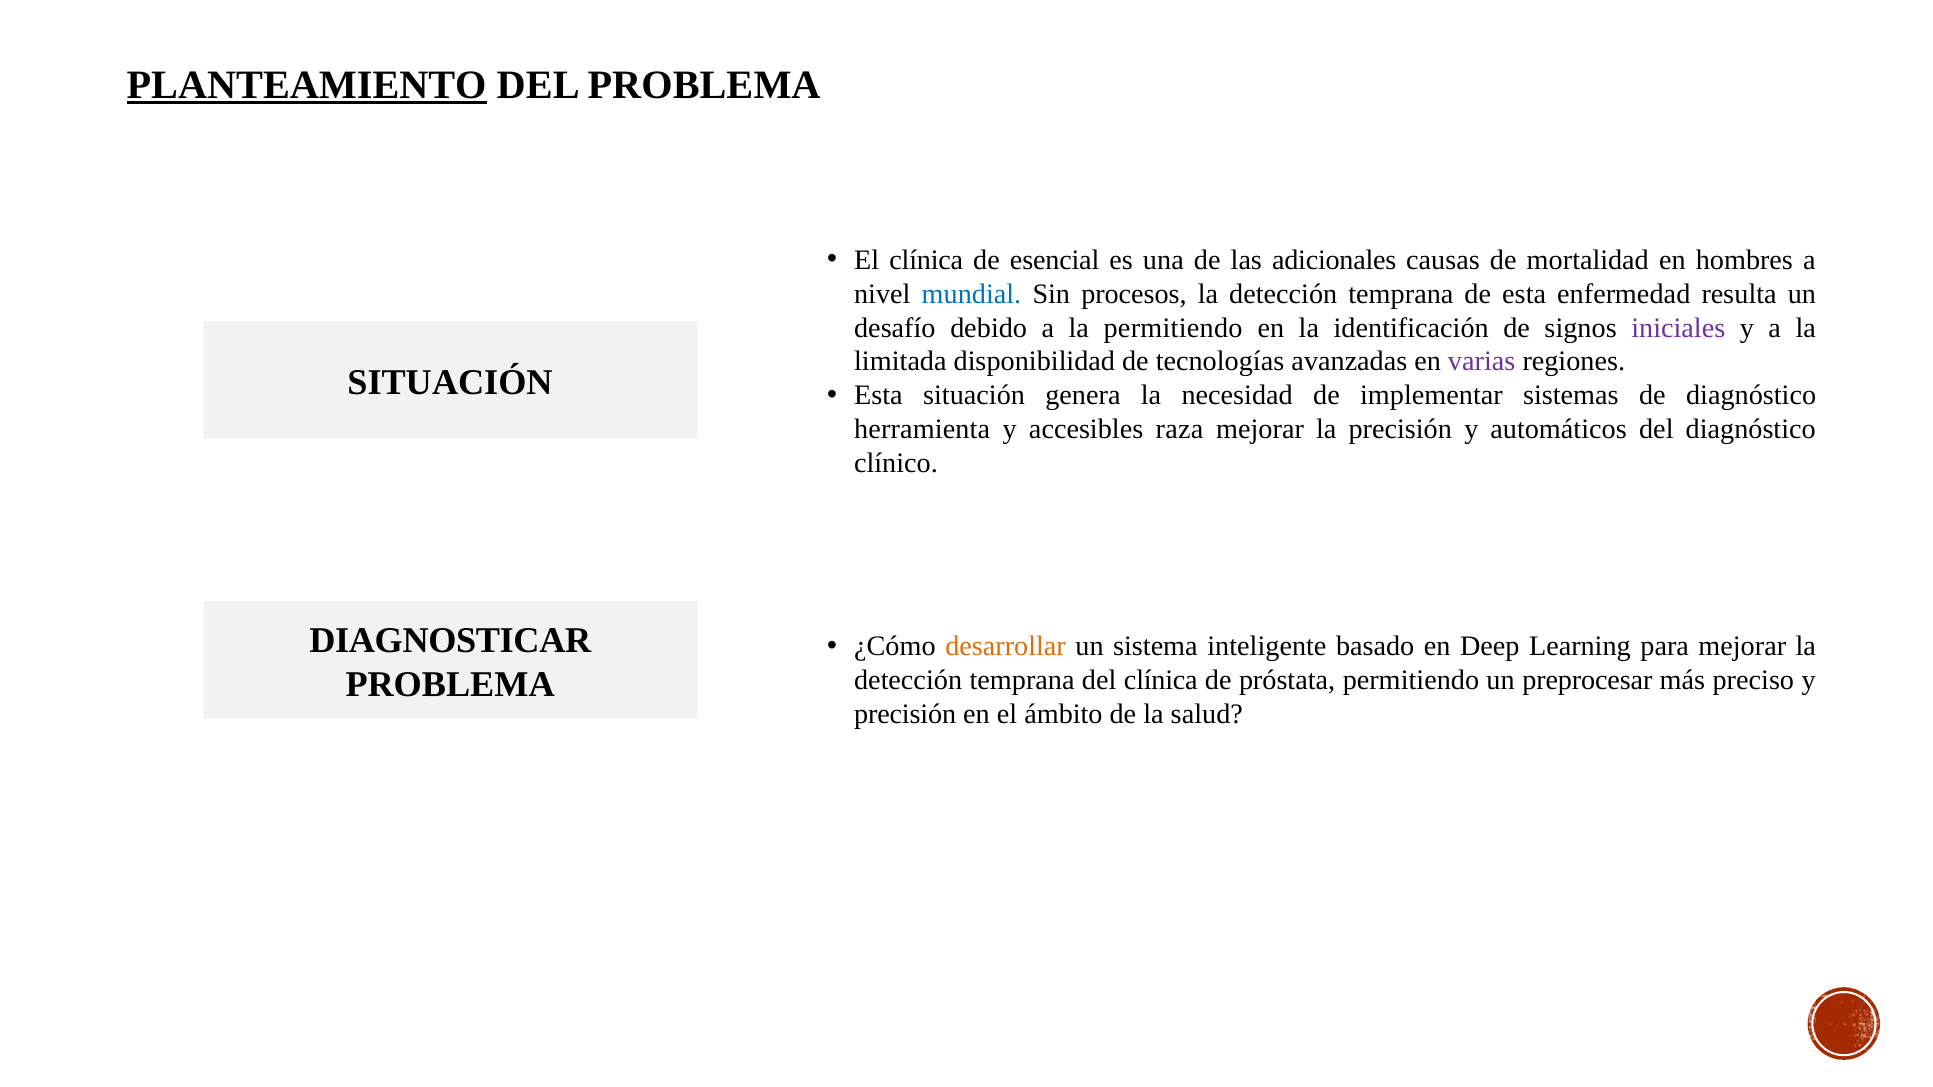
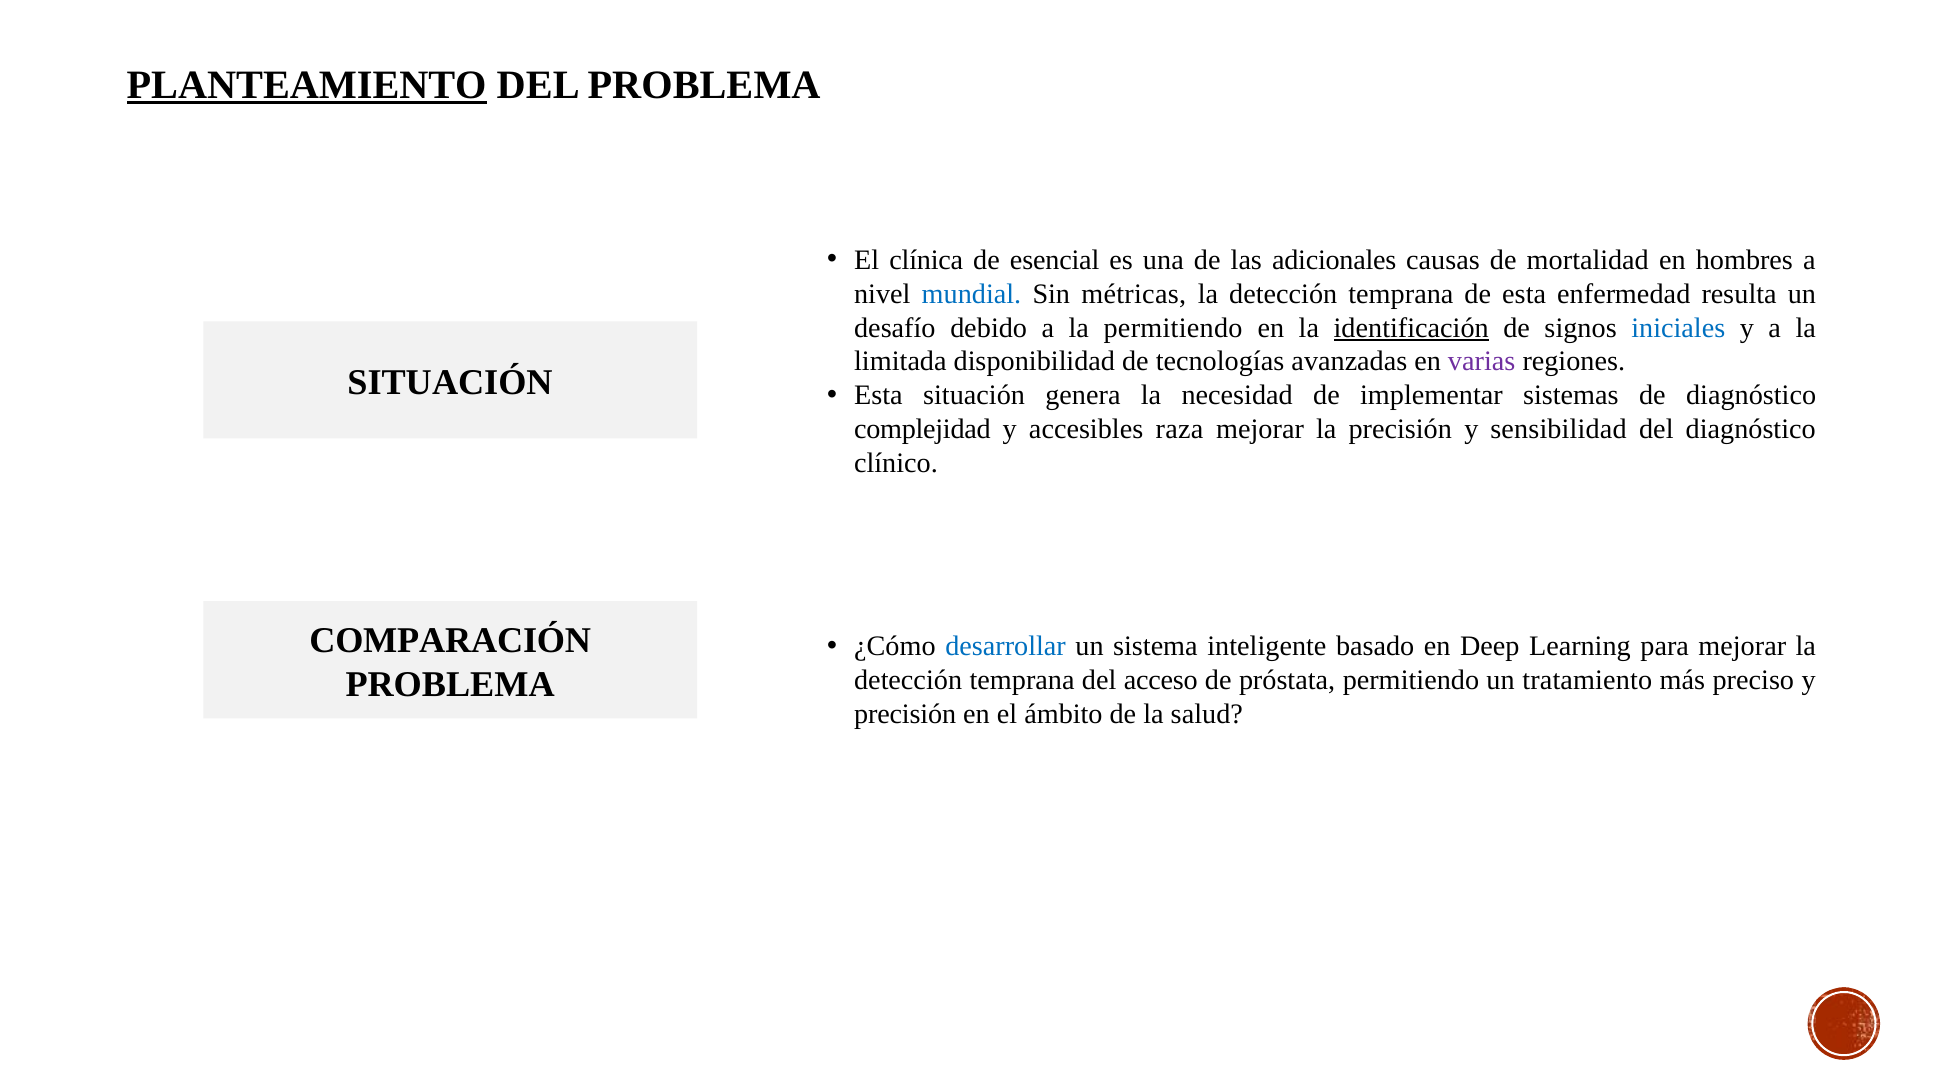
procesos: procesos -> métricas
identificación underline: none -> present
iniciales colour: purple -> blue
herramienta: herramienta -> complejidad
automáticos: automáticos -> sensibilidad
DIAGNOSTICAR: DIAGNOSTICAR -> COMPARACIÓN
desarrollar colour: orange -> blue
del clínica: clínica -> acceso
preprocesar: preprocesar -> tratamiento
